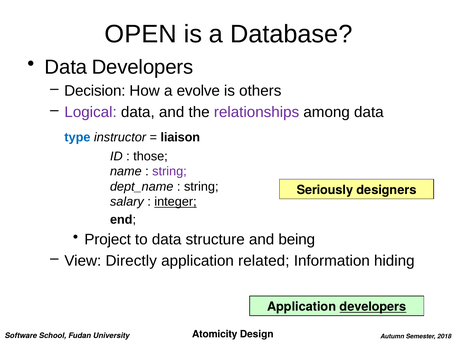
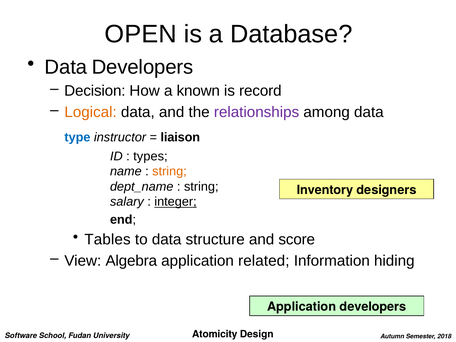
evolve: evolve -> known
others: others -> record
Logical colour: purple -> orange
those: those -> types
string at (169, 171) colour: purple -> orange
Seriously: Seriously -> Inventory
Project: Project -> Tables
being: being -> score
Directly: Directly -> Algebra
developers at (373, 307) underline: present -> none
